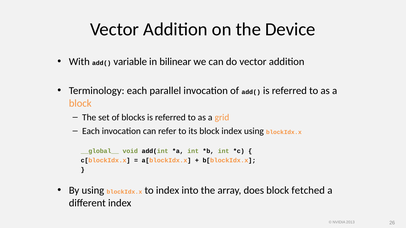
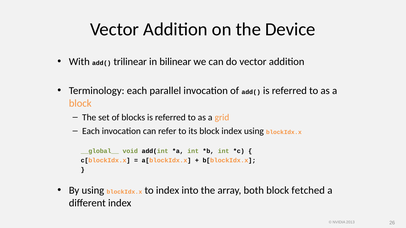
variable: variable -> trilinear
does: does -> both
